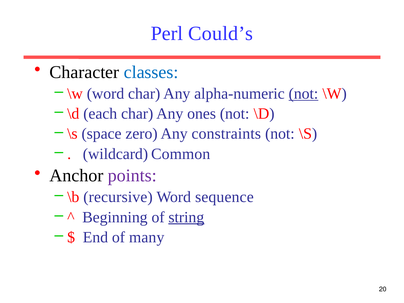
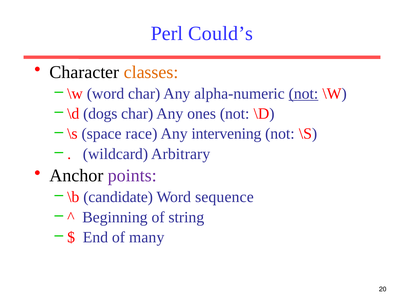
classes colour: blue -> orange
each: each -> dogs
zero: zero -> race
constraints: constraints -> intervening
Common: Common -> Arbitrary
recursive: recursive -> candidate
string underline: present -> none
